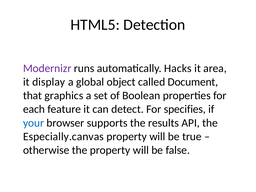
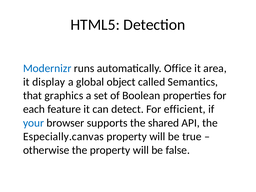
Modernizr colour: purple -> blue
Hacks: Hacks -> Office
Document: Document -> Semantics
specifies: specifies -> efficient
results: results -> shared
